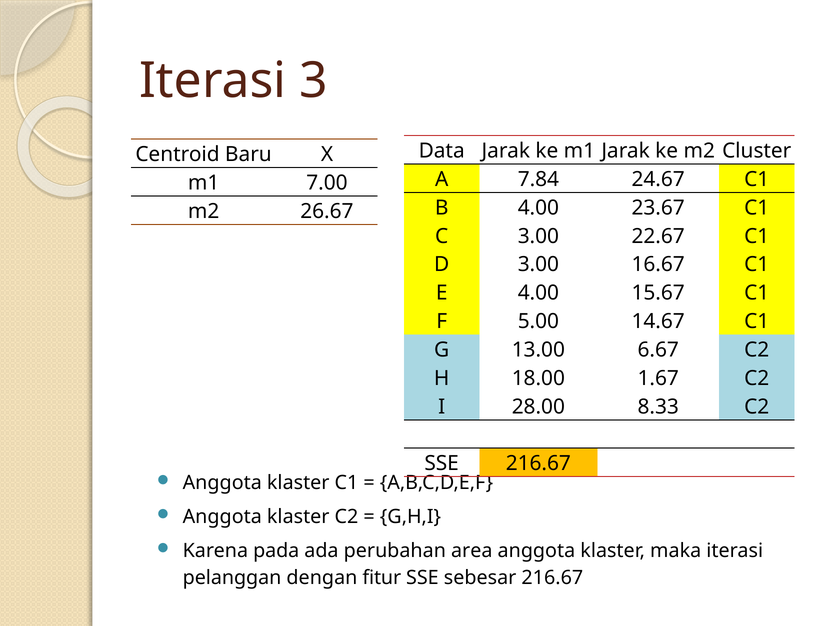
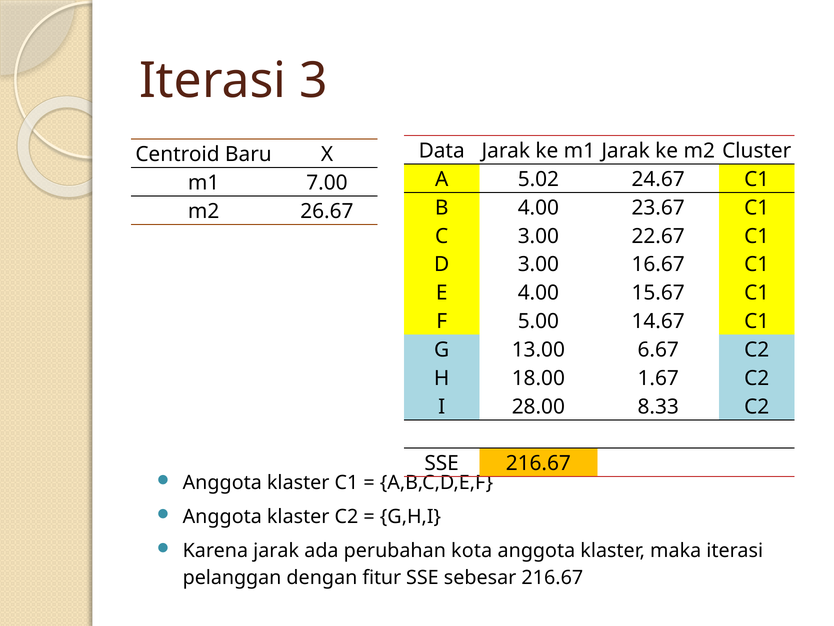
7.84: 7.84 -> 5.02
Karena pada: pada -> jarak
area: area -> kota
